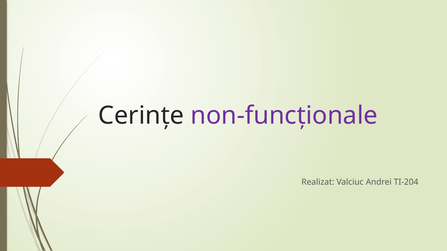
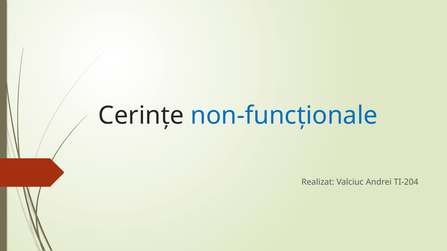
non-funcționale colour: purple -> blue
